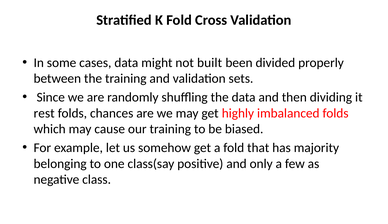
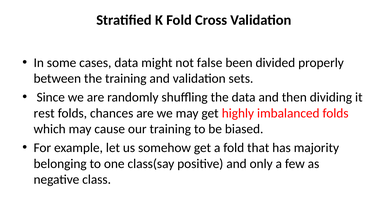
built: built -> false
